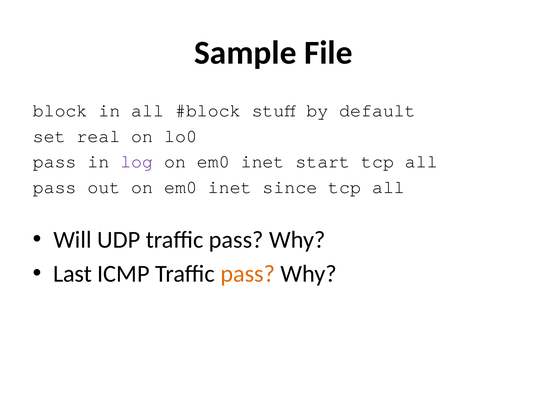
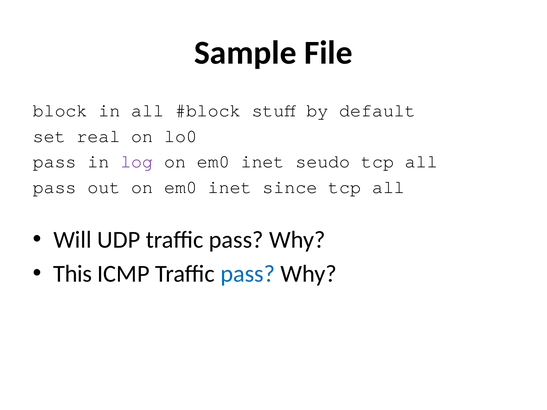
start: start -> seudo
Last: Last -> This
pass at (248, 274) colour: orange -> blue
